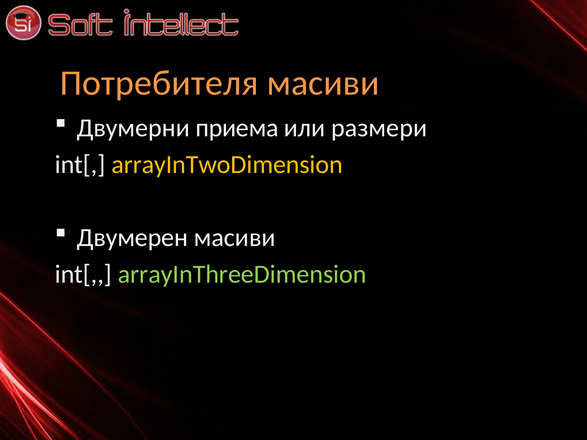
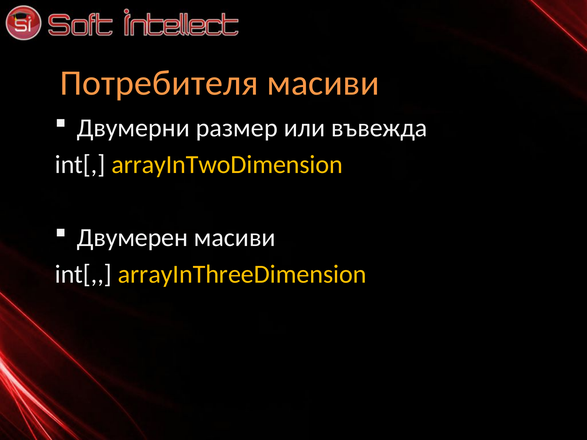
приема: приема -> размер
размери: размери -> въвежда
arrayInThreeDimension colour: light green -> yellow
